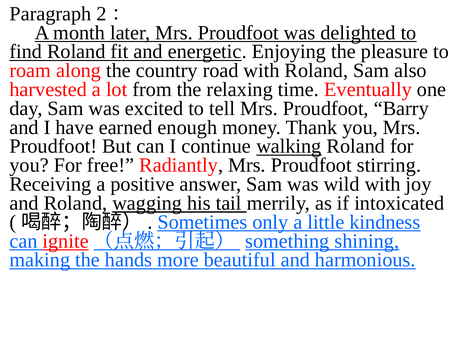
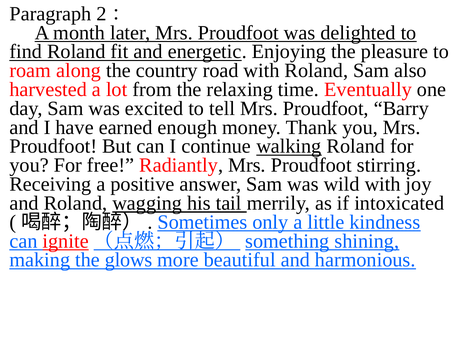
hands: hands -> glows
